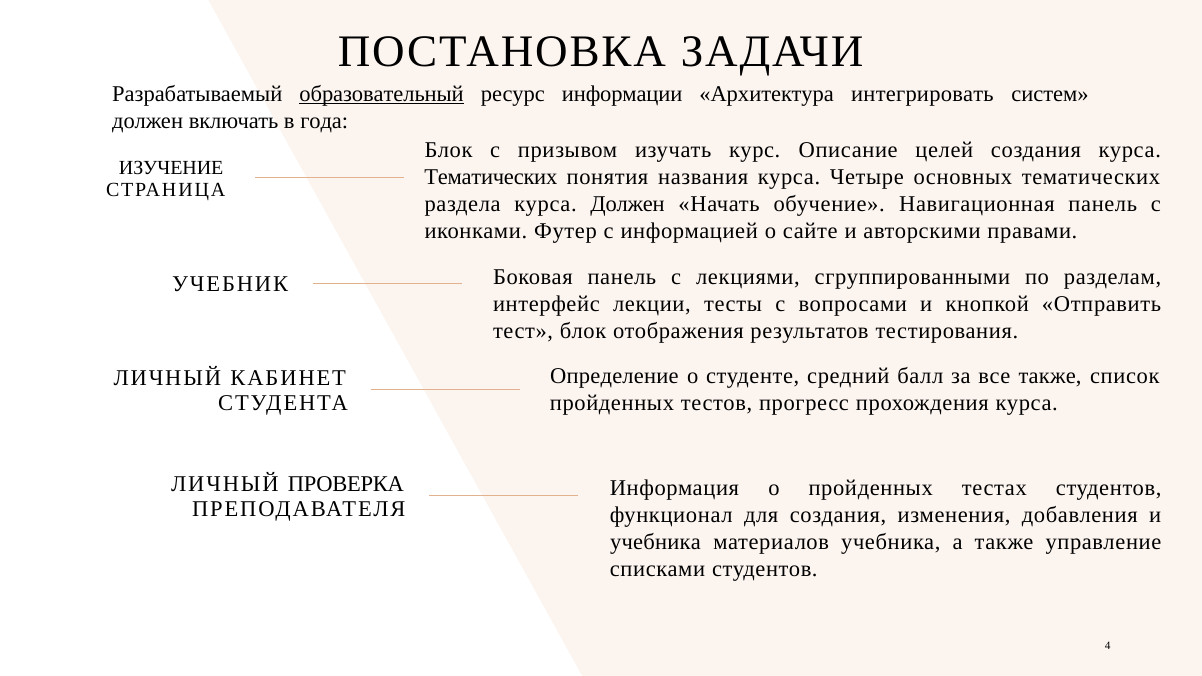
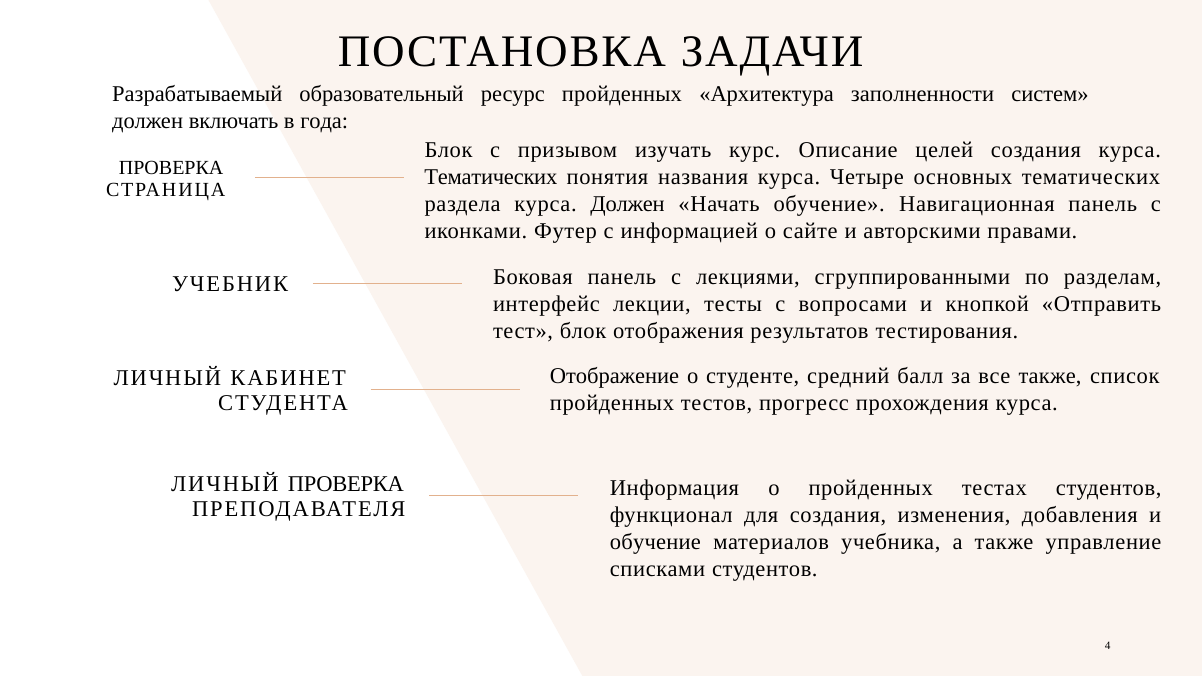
образовательный underline: present -> none
ресурс информации: информации -> пройденных
интегрировать: интегрировать -> заполненности
ИЗУЧЕНИЕ at (171, 168): ИЗУЧЕНИЕ -> ПРОВЕРКА
Определение: Определение -> Отображение
учебника at (655, 542): учебника -> обучение
